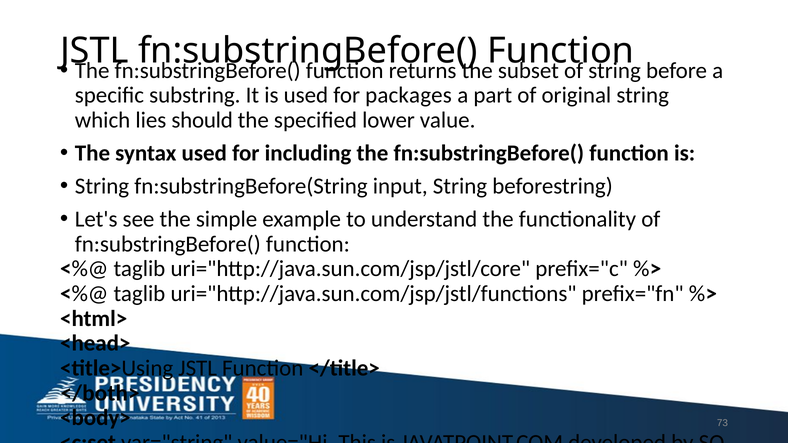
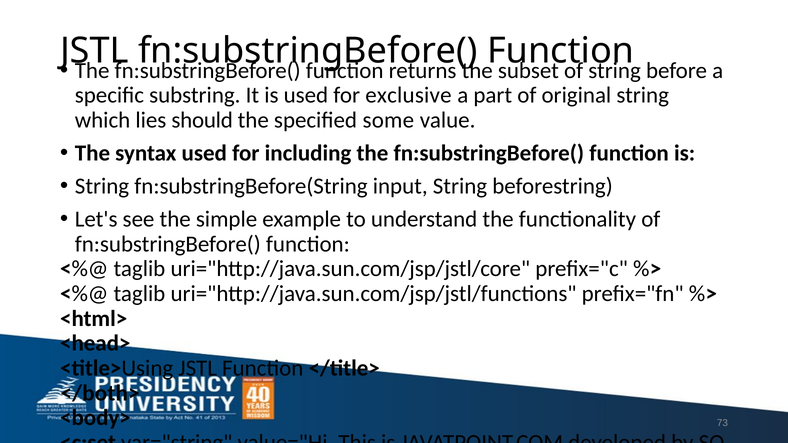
packages: packages -> exclusive
lower: lower -> some
